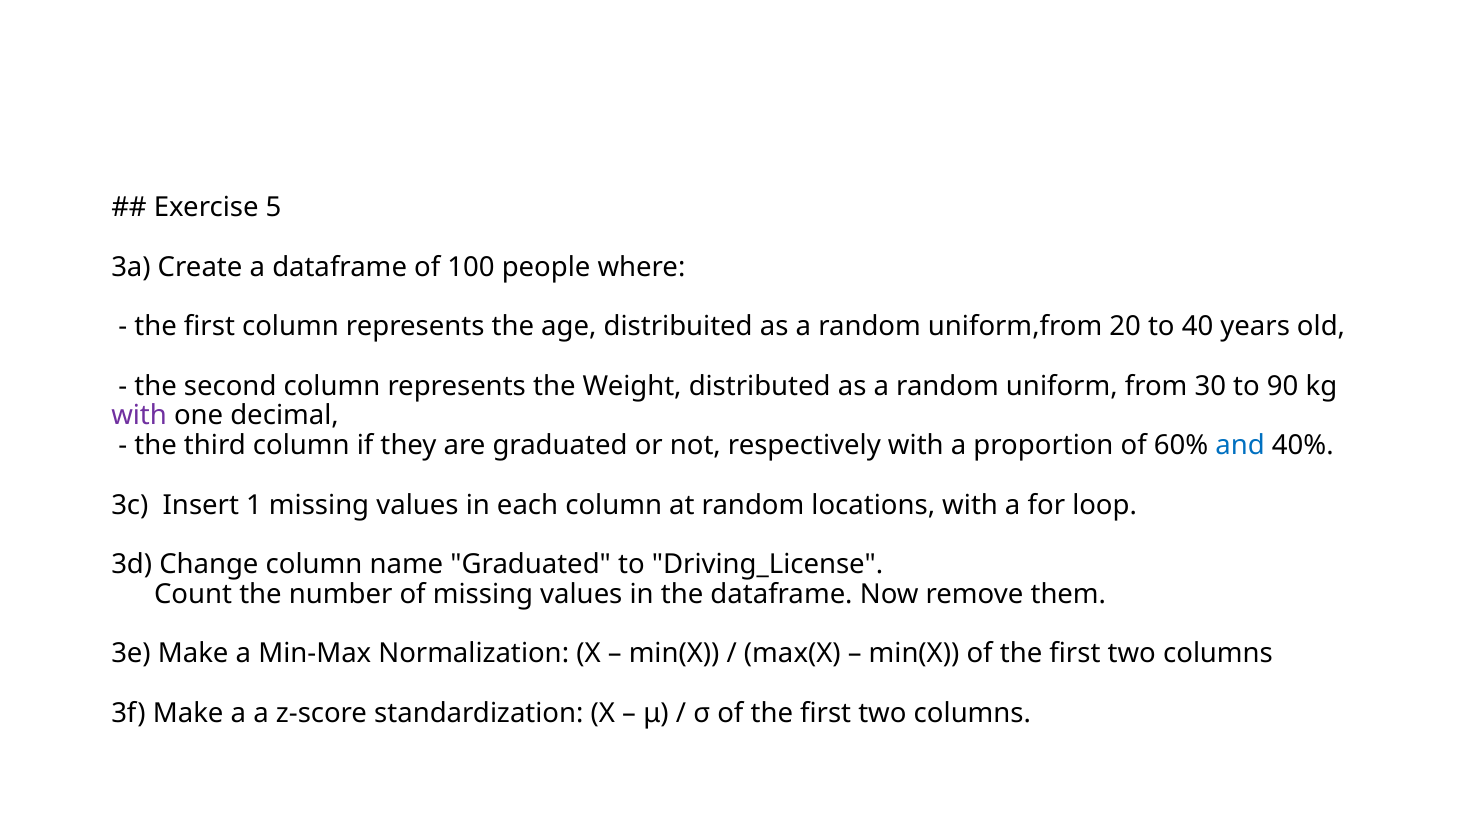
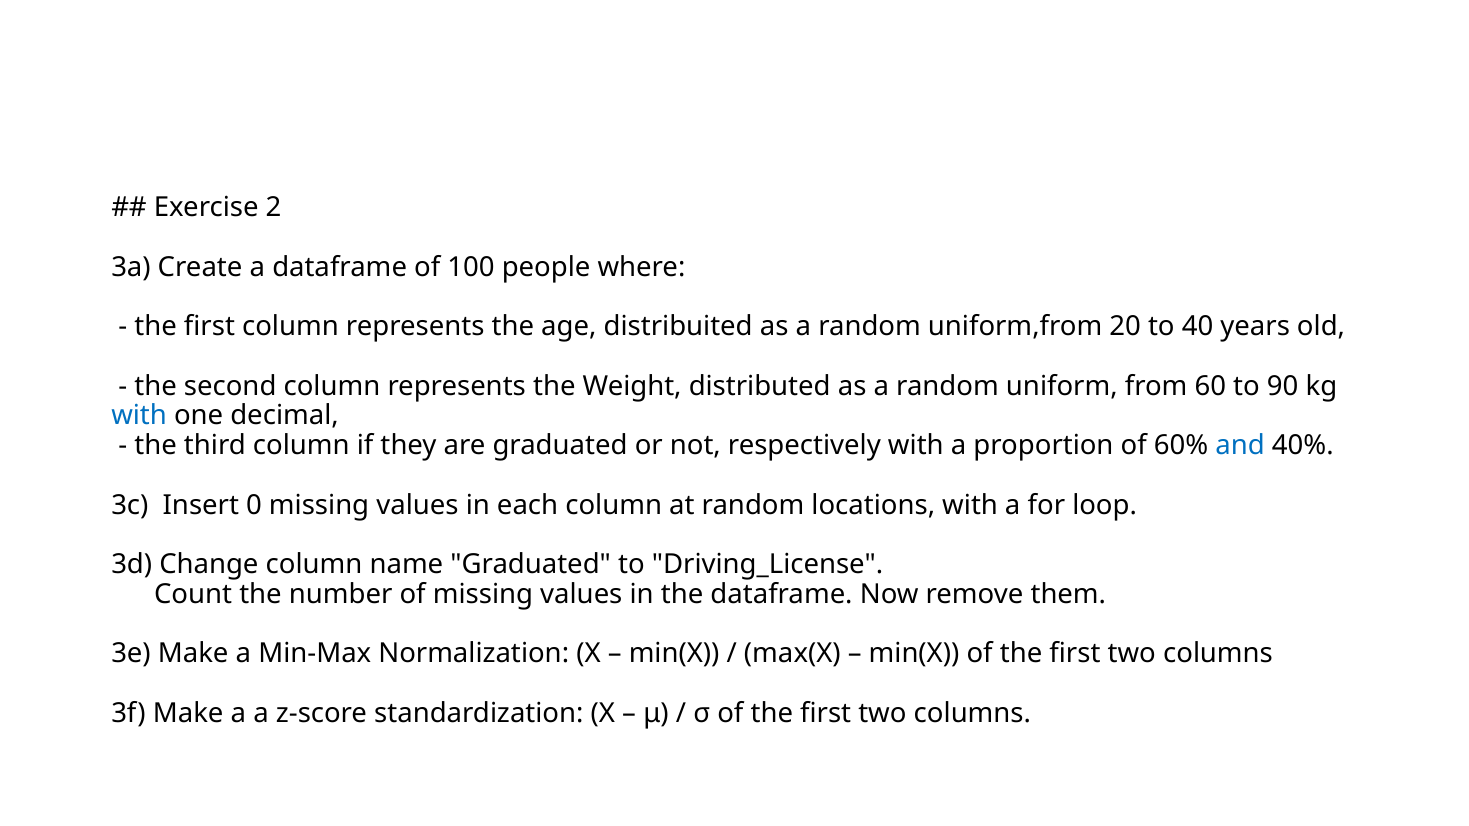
5: 5 -> 2
30: 30 -> 60
with at (139, 416) colour: purple -> blue
1: 1 -> 0
